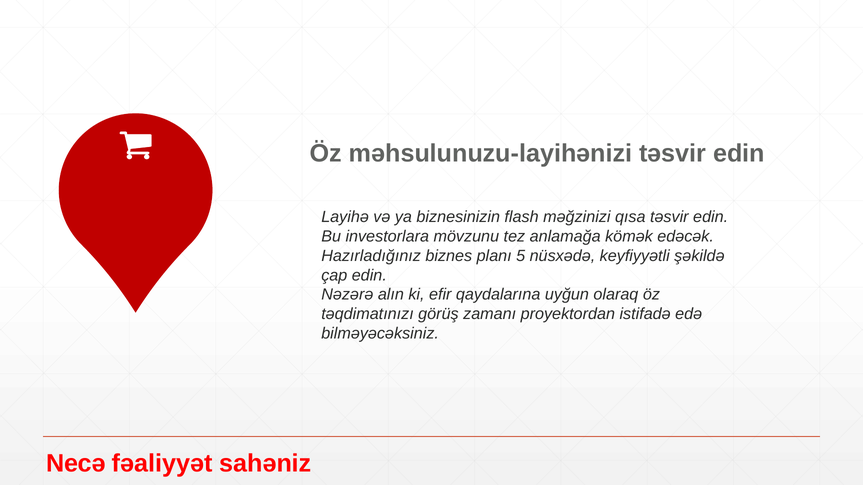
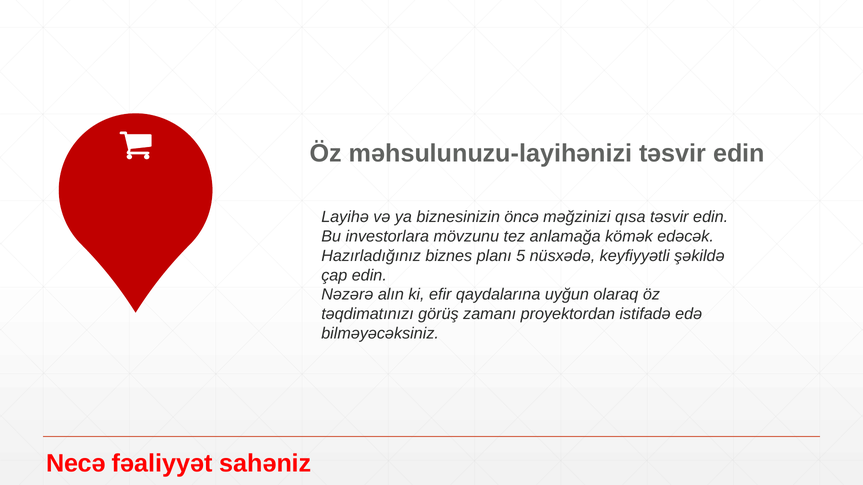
flash: flash -> öncə
